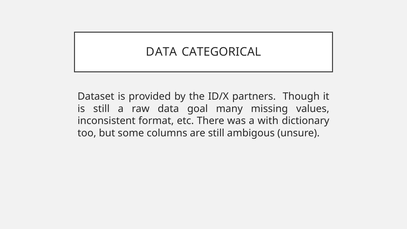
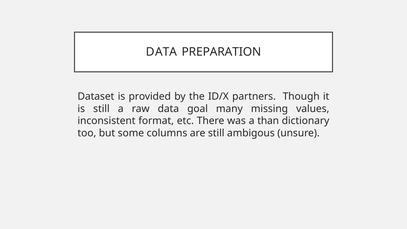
CATEGORICAL: CATEGORICAL -> PREPARATION
with: with -> than
